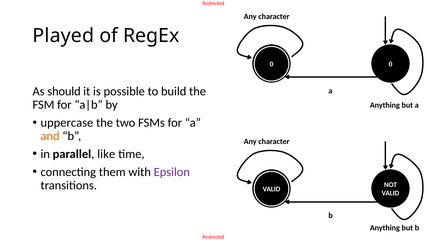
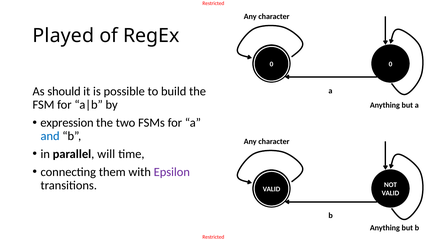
uppercase: uppercase -> expression
and colour: orange -> blue
like: like -> will
